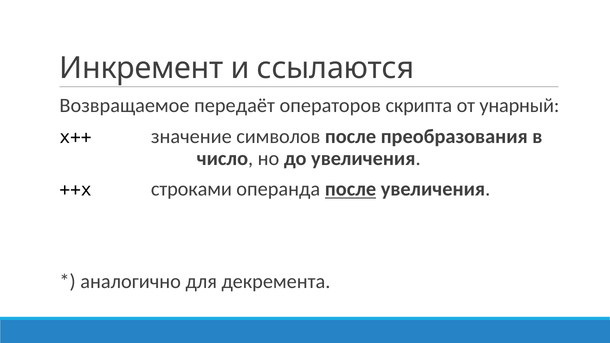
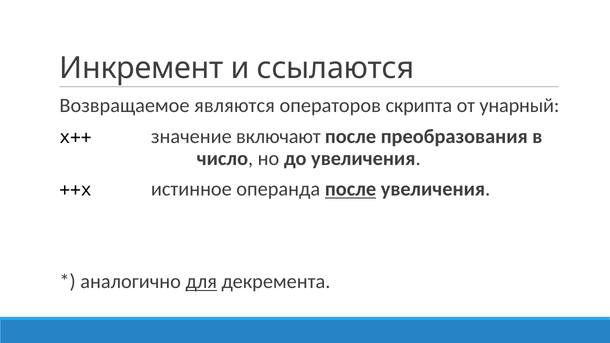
передаёт: передаёт -> являются
символов: символов -> включают
строками: строками -> истинное
для underline: none -> present
